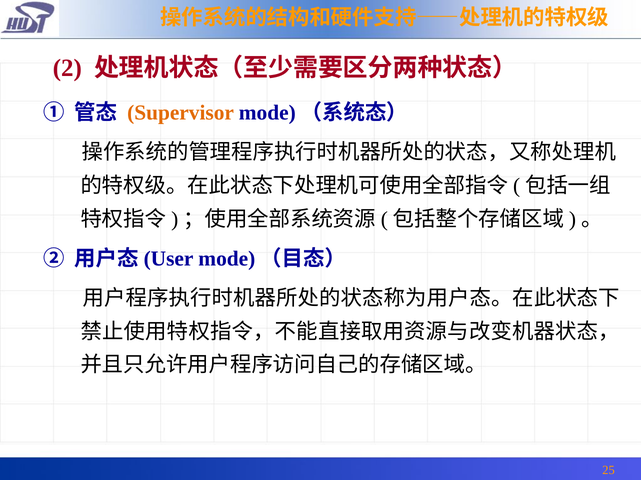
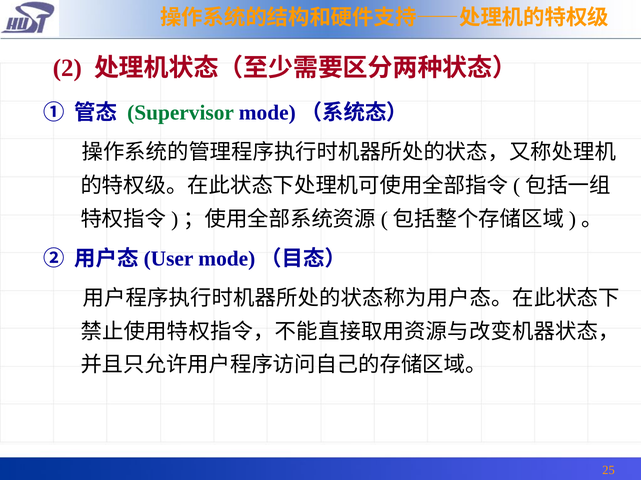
Supervisor colour: orange -> green
